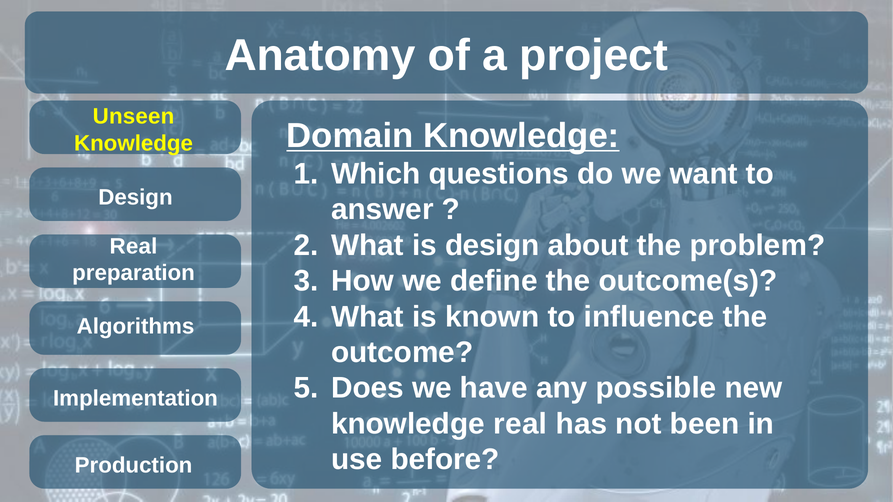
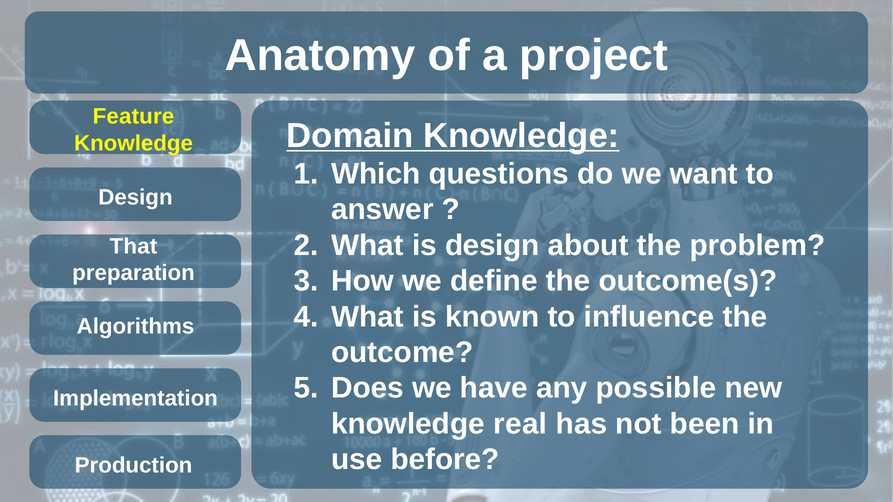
Unseen: Unseen -> Feature
Real at (133, 247): Real -> That
